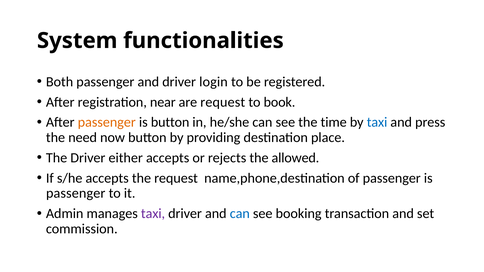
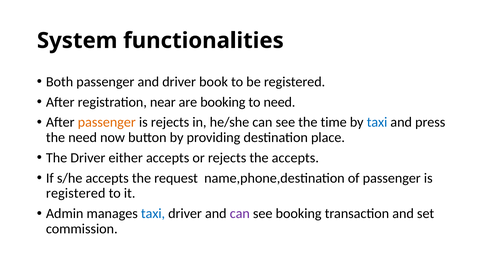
login: login -> book
are request: request -> booking
to book: book -> need
is button: button -> rejects
the allowed: allowed -> accepts
passenger at (76, 194): passenger -> registered
taxi at (153, 214) colour: purple -> blue
can at (240, 214) colour: blue -> purple
